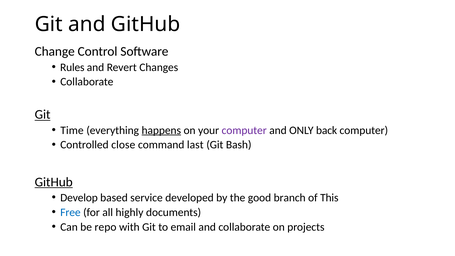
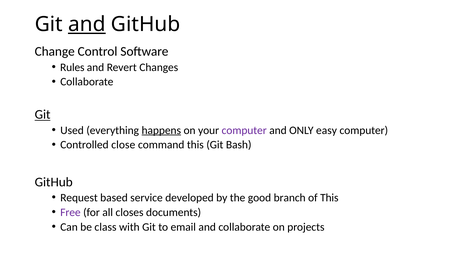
and at (87, 24) underline: none -> present
Time: Time -> Used
back: back -> easy
command last: last -> this
GitHub at (54, 182) underline: present -> none
Develop: Develop -> Request
Free colour: blue -> purple
highly: highly -> closes
repo: repo -> class
